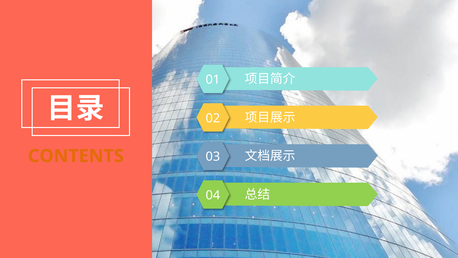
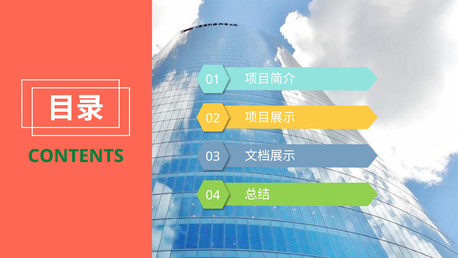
CONTENTS colour: orange -> green
